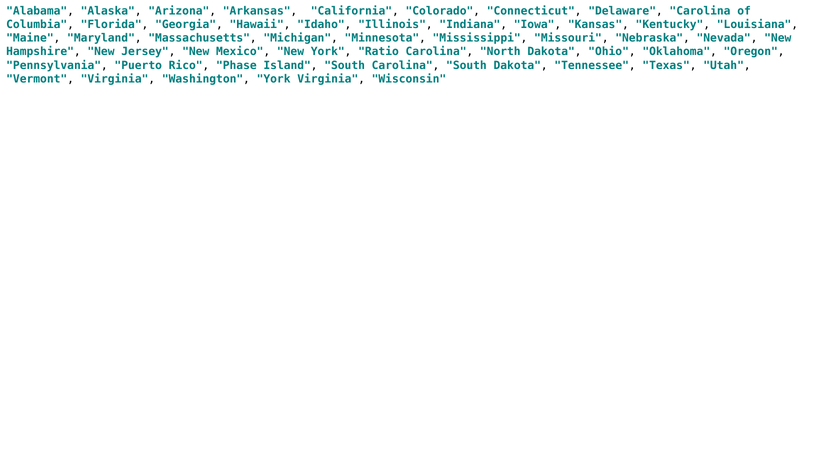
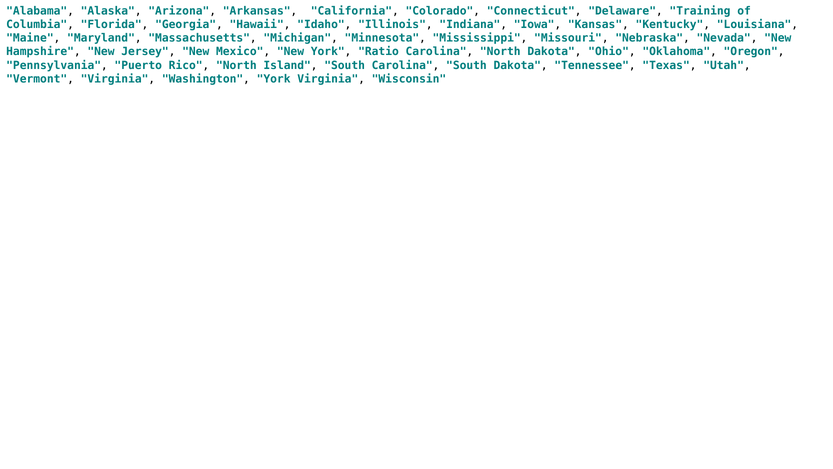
Delaware Carolina: Carolina -> Training
Rico Phase: Phase -> North
